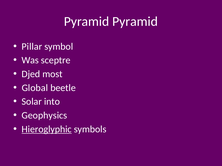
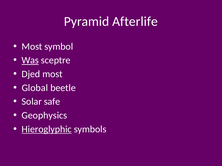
Pyramid Pyramid: Pyramid -> Afterlife
Pillar at (32, 47): Pillar -> Most
Was underline: none -> present
into: into -> safe
